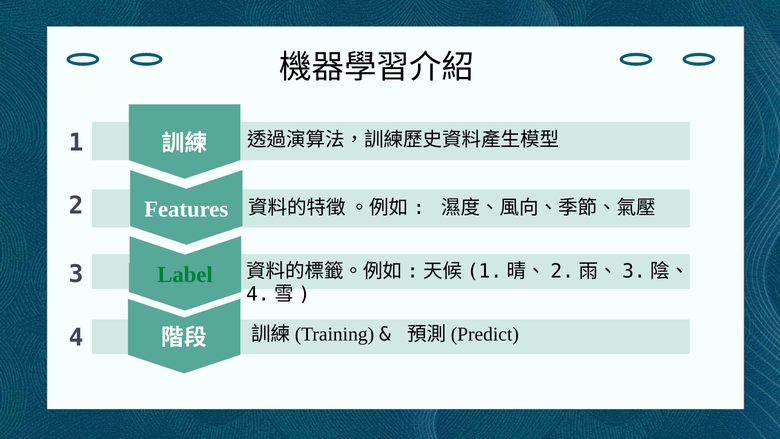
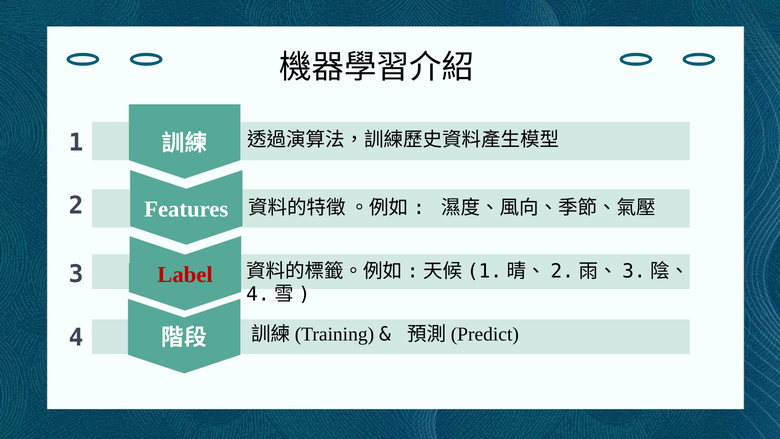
Label colour: green -> red
